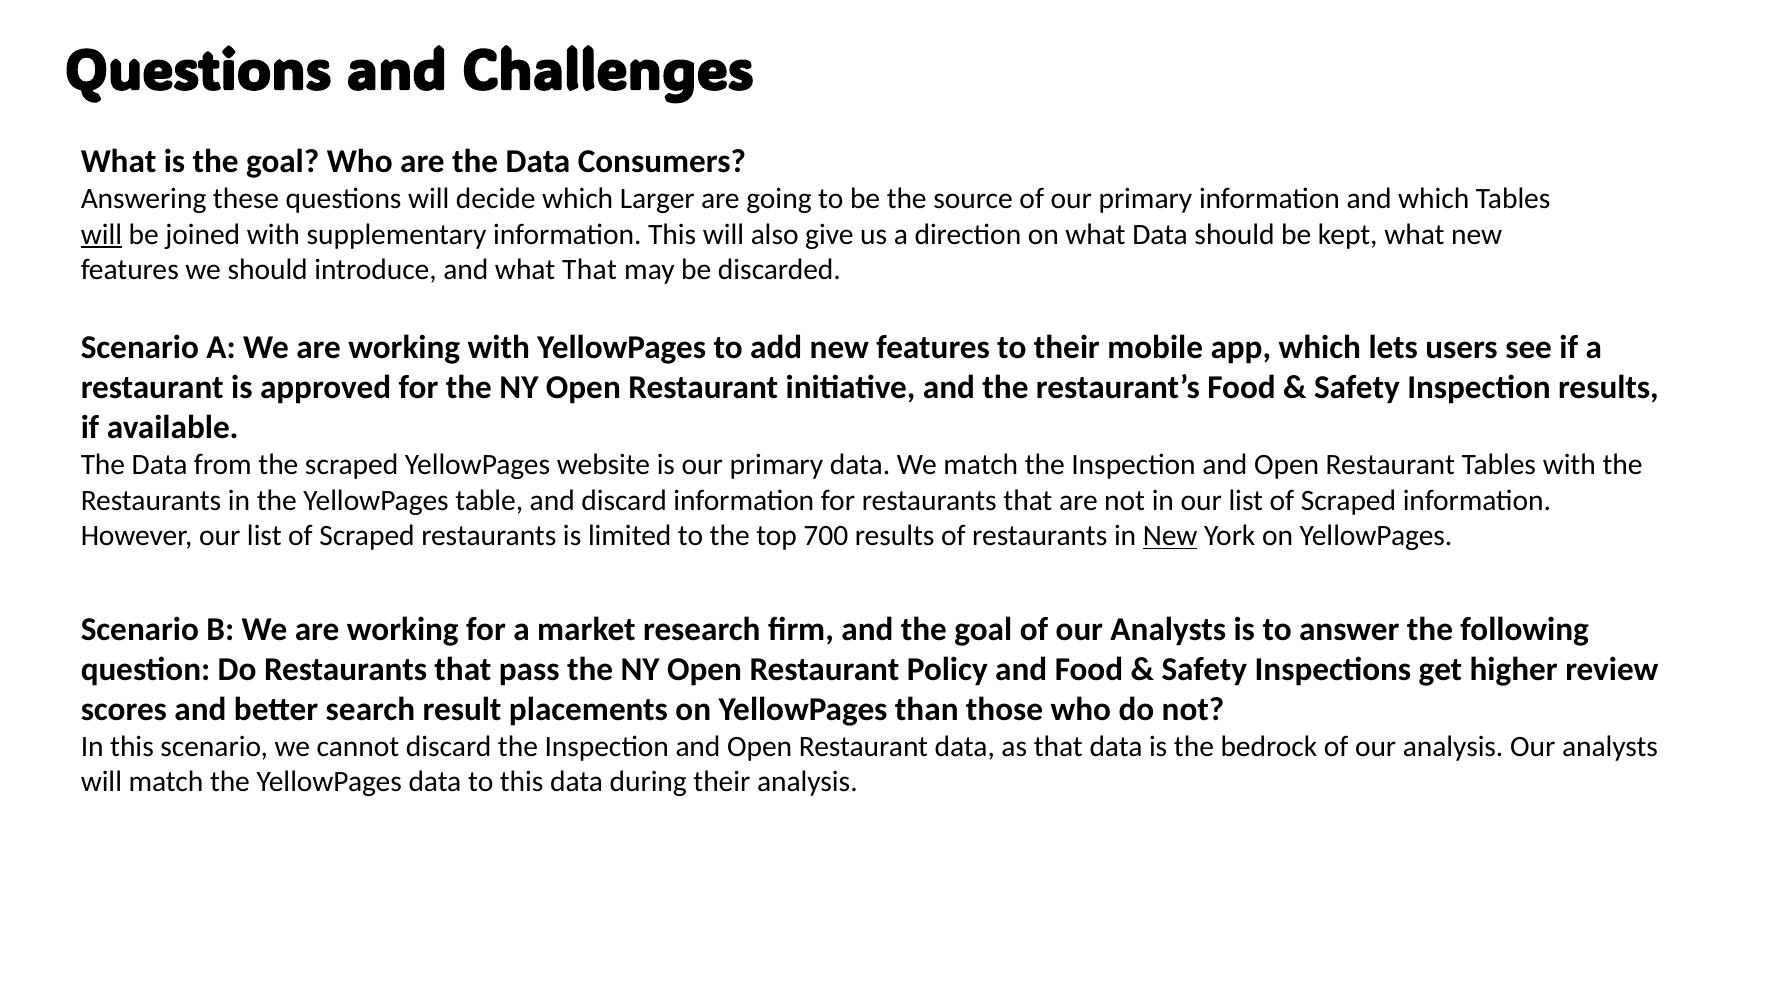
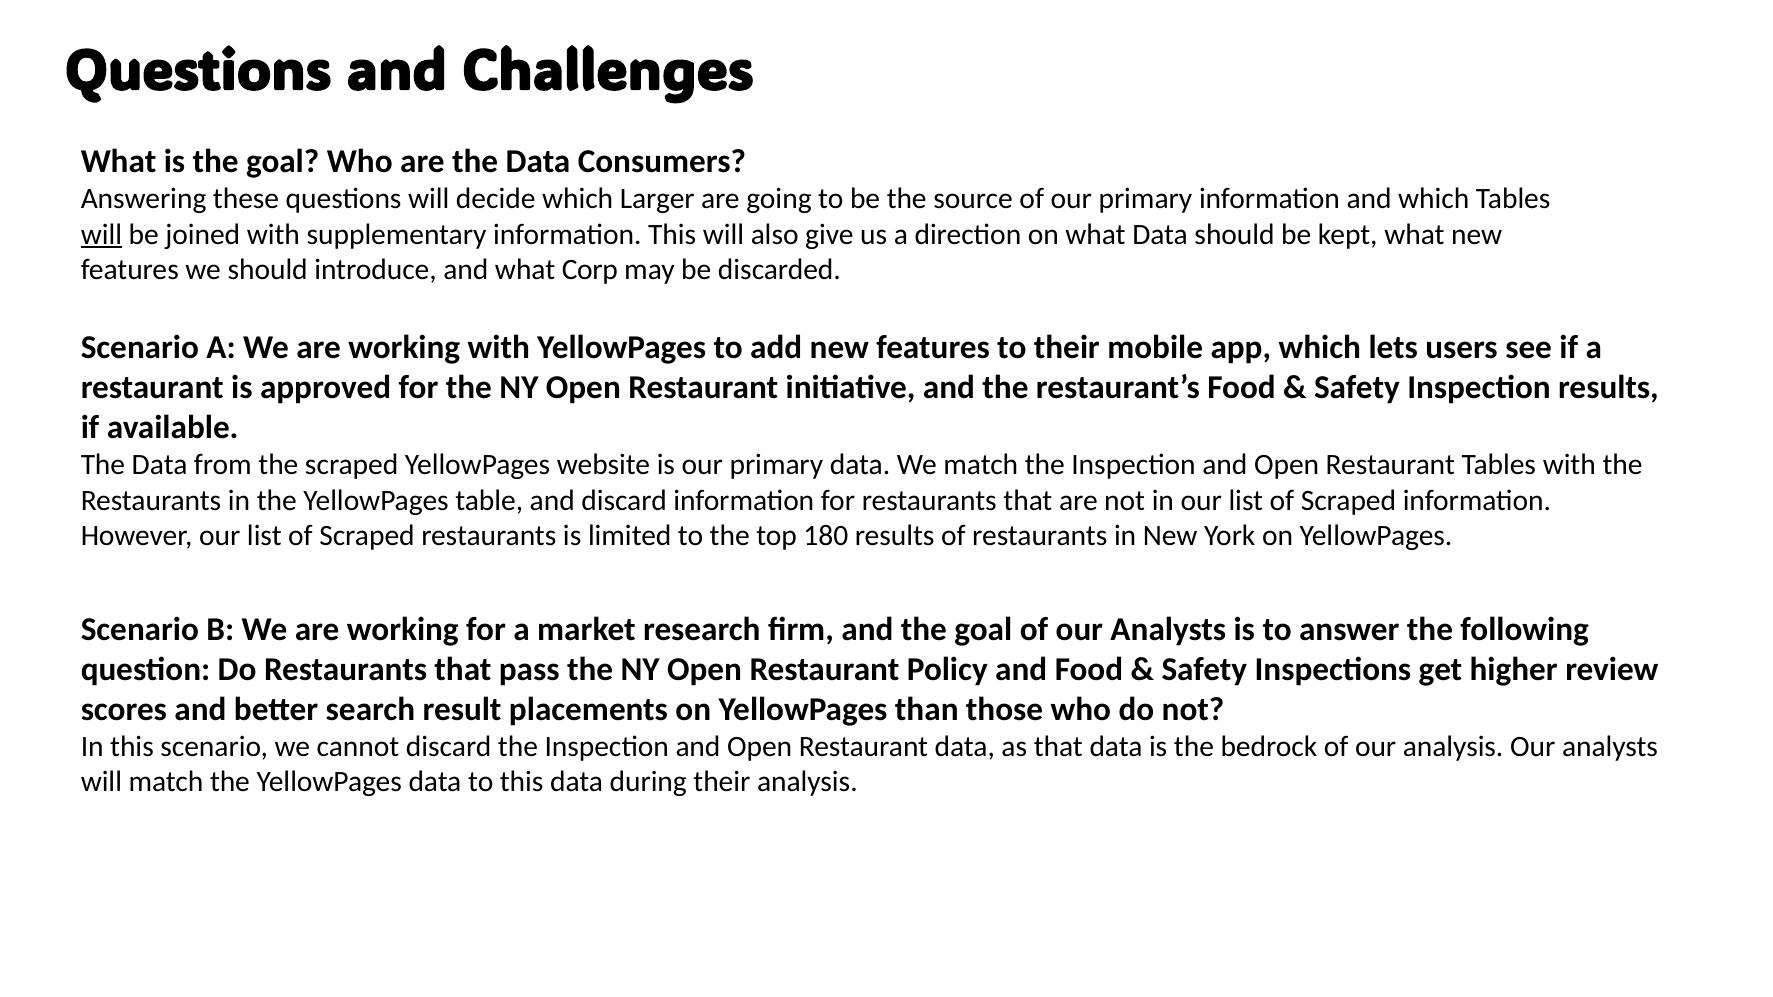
what That: That -> Corp
700: 700 -> 180
New at (1170, 536) underline: present -> none
